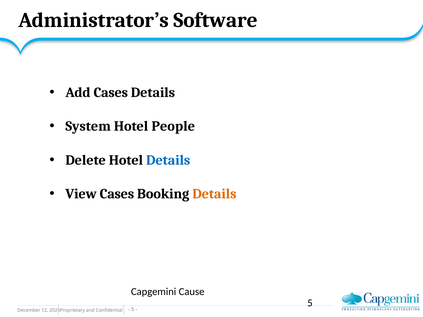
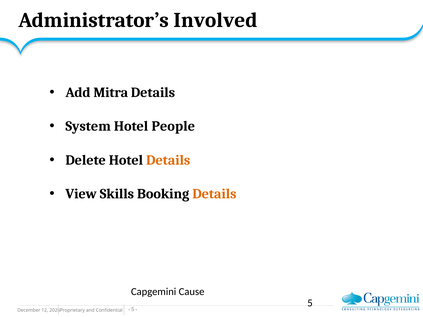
Software: Software -> Involved
Add Cases: Cases -> Mitra
Details at (168, 160) colour: blue -> orange
View Cases: Cases -> Skills
